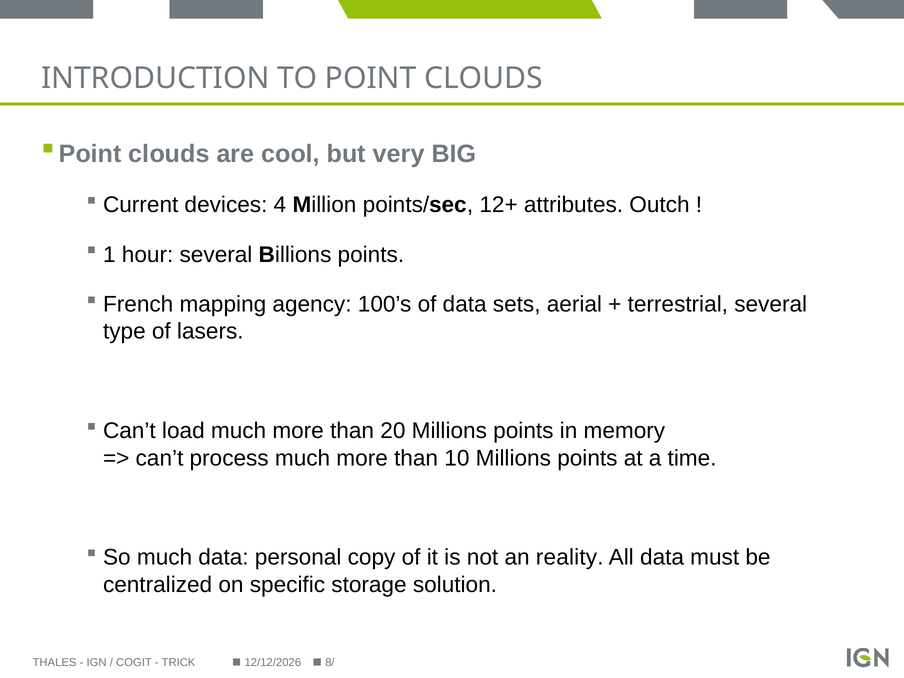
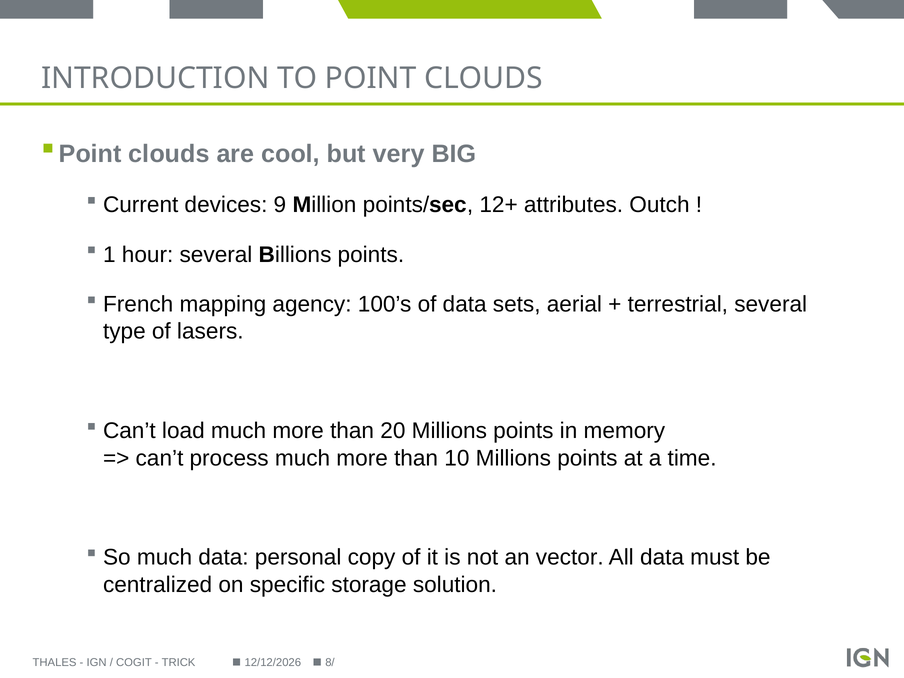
4: 4 -> 9
reality: reality -> vector
